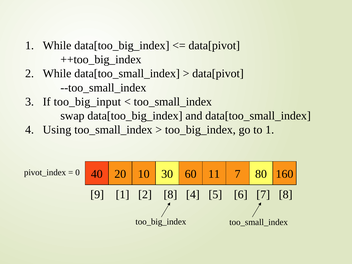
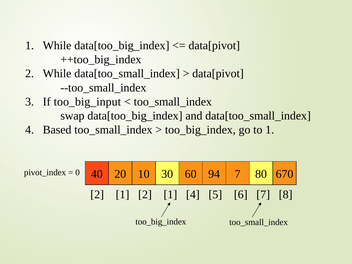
Using: Using -> Based
11: 11 -> 94
160: 160 -> 670
9 at (97, 194): 9 -> 2
1 2 8: 8 -> 1
